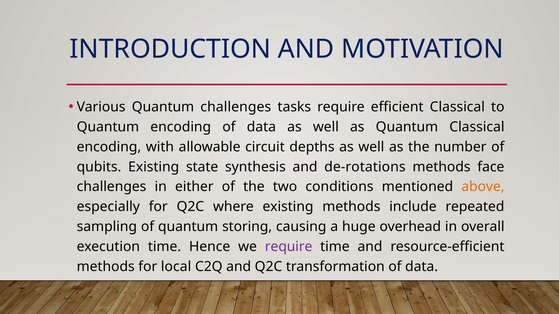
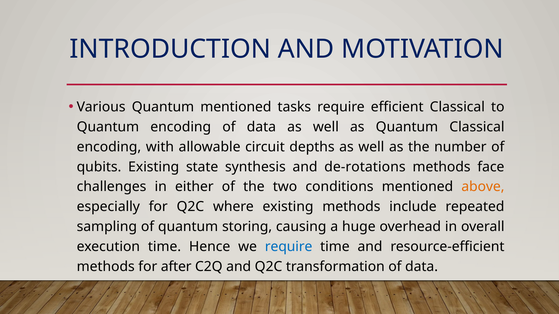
Quantum challenges: challenges -> mentioned
require at (289, 247) colour: purple -> blue
local: local -> after
